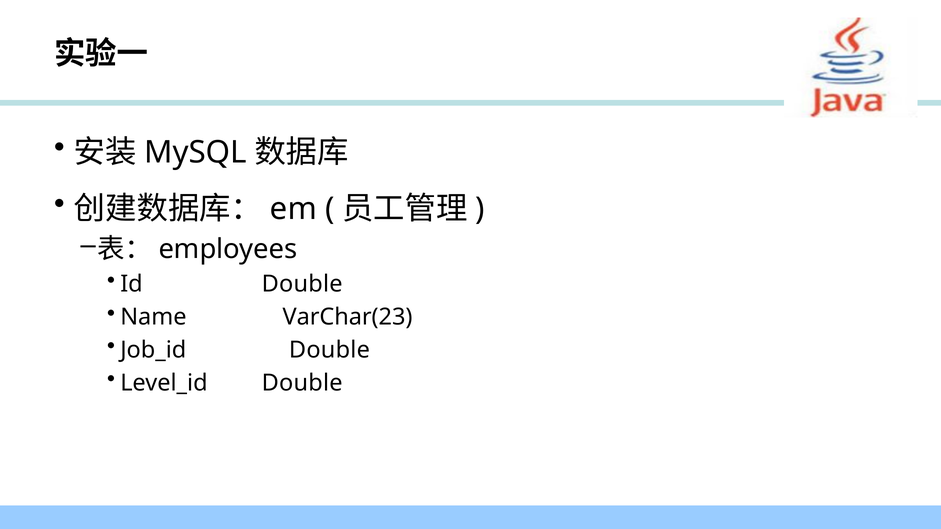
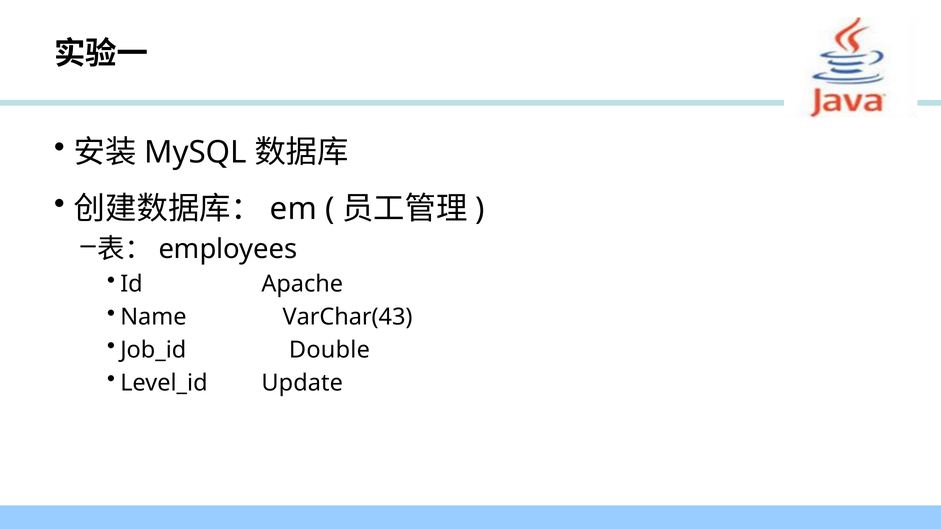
Id Double: Double -> Apache
VarChar(23: VarChar(23 -> VarChar(43
Level_id Double: Double -> Update
